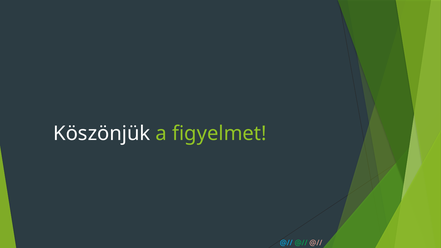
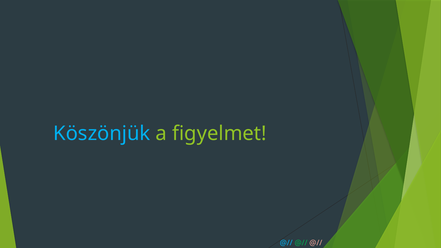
Köszönjük colour: white -> light blue
